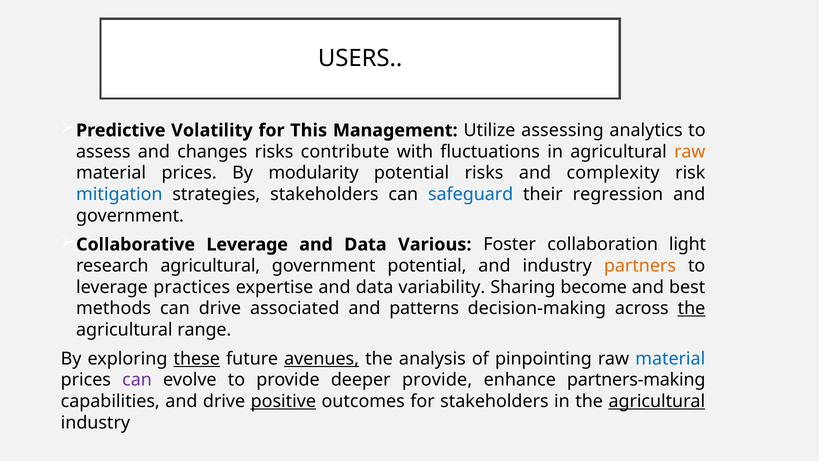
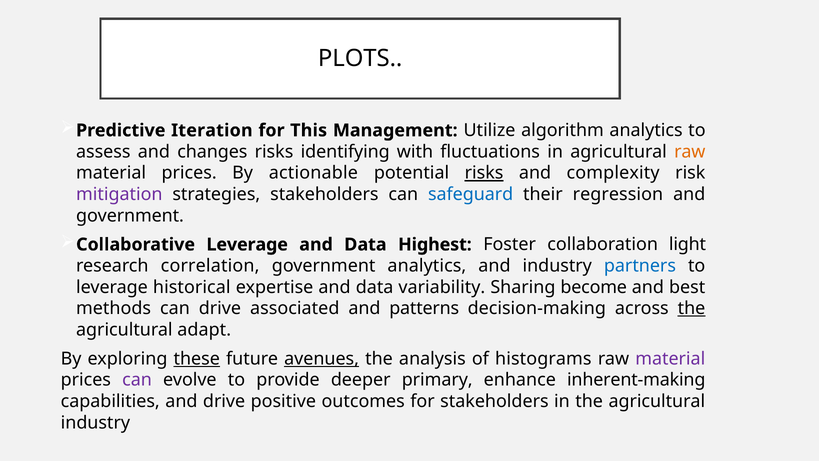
USERS: USERS -> PLOTS
Volatility: Volatility -> Iteration
assessing: assessing -> algorithm
contribute: contribute -> identifying
modularity: modularity -> actionable
risks at (484, 173) underline: none -> present
mitigation colour: blue -> purple
Various: Various -> Highest
research agricultural: agricultural -> correlation
government potential: potential -> analytics
partners colour: orange -> blue
practices: practices -> historical
range: range -> adapt
pinpointing: pinpointing -> histograms
material at (670, 358) colour: blue -> purple
deeper provide: provide -> primary
partners-making: partners-making -> inherent-making
positive underline: present -> none
agricultural at (657, 401) underline: present -> none
